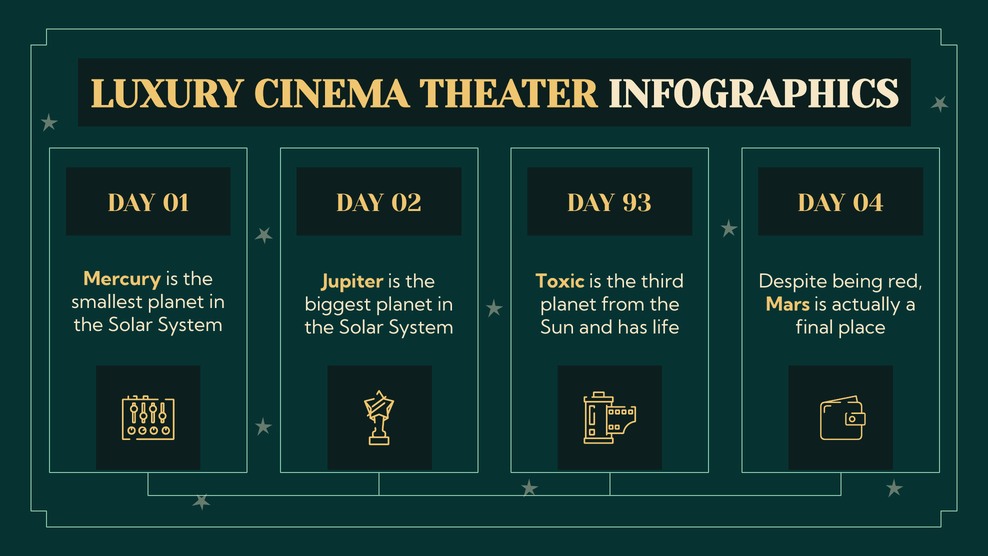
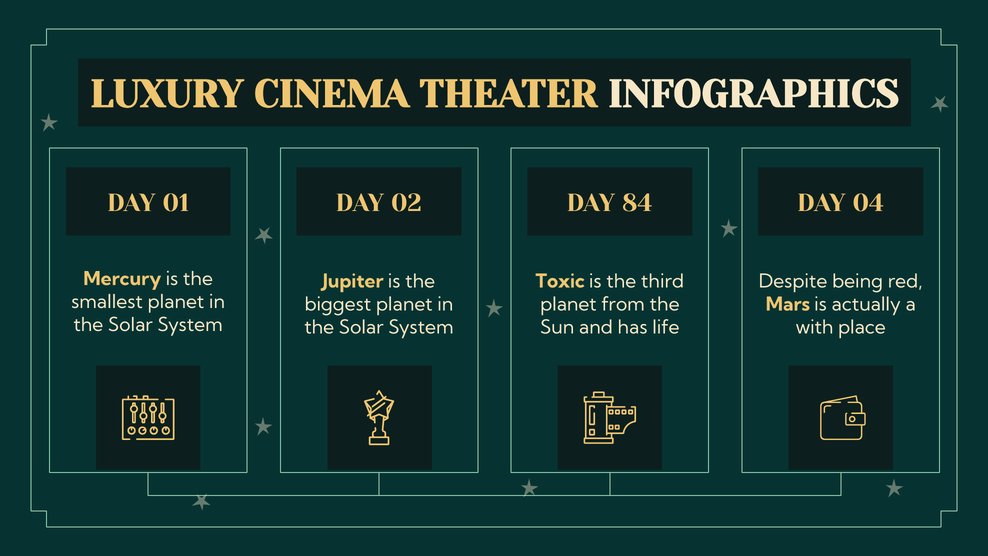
93: 93 -> 84
final: final -> with
